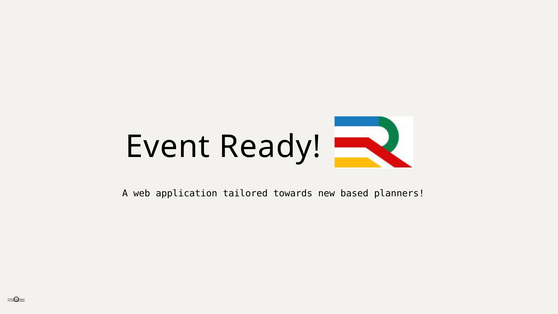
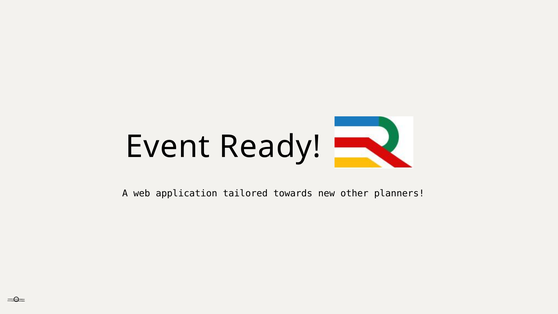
based: based -> other
